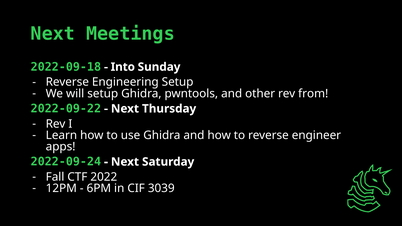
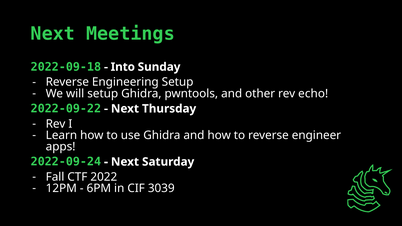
from: from -> echo
